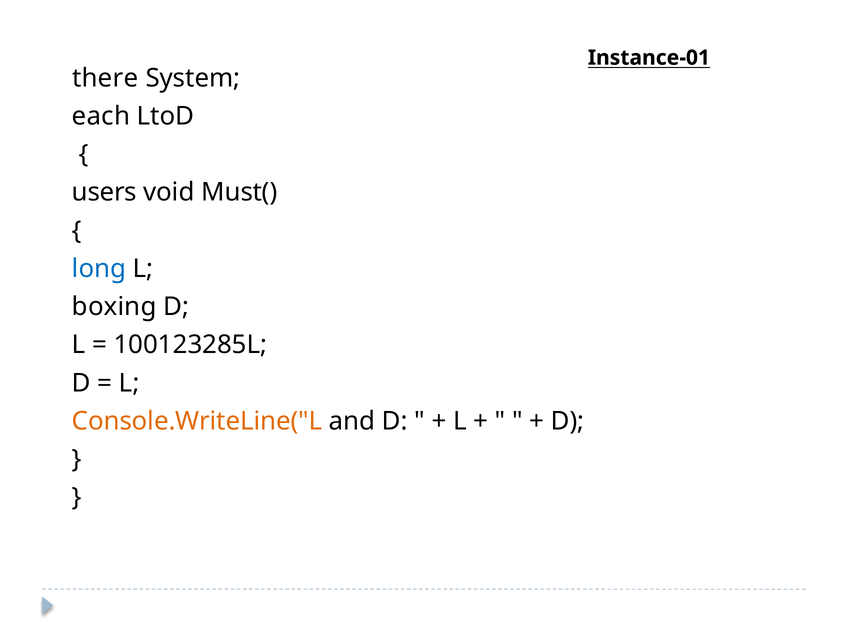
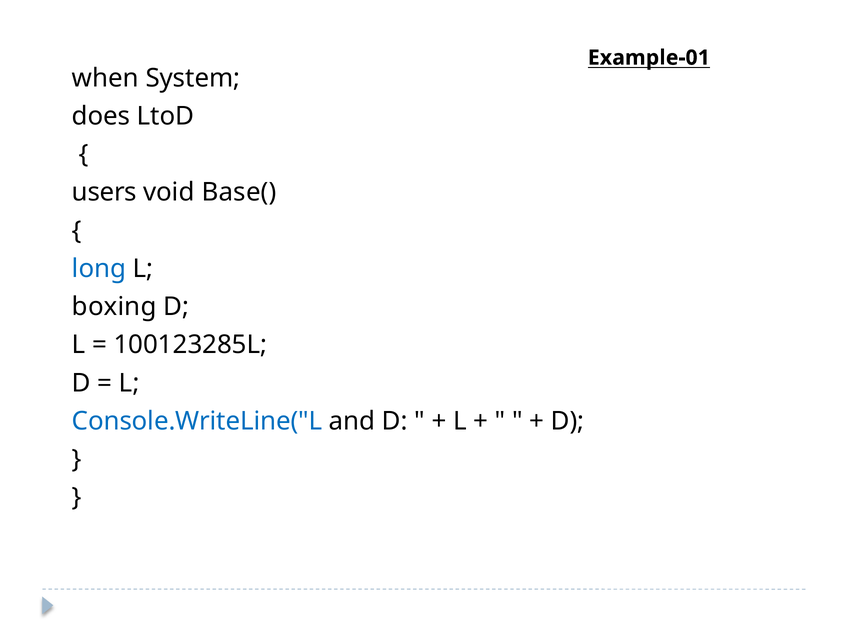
Instance-01: Instance-01 -> Example-01
there: there -> when
each: each -> does
Must(: Must( -> Base(
Console.WriteLine("L colour: orange -> blue
